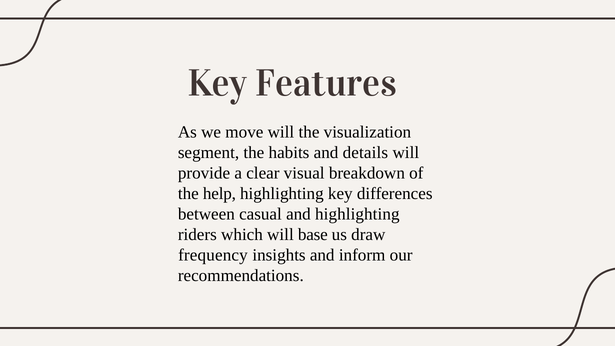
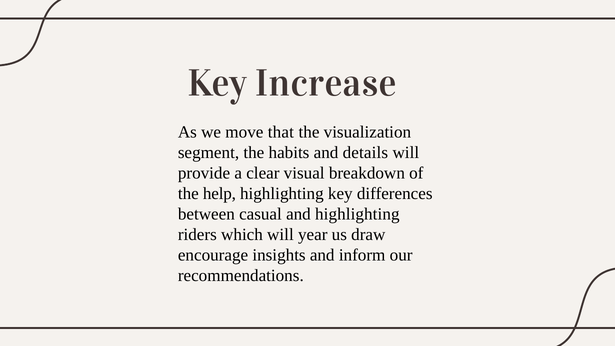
Features: Features -> Increase
move will: will -> that
base: base -> year
frequency: frequency -> encourage
